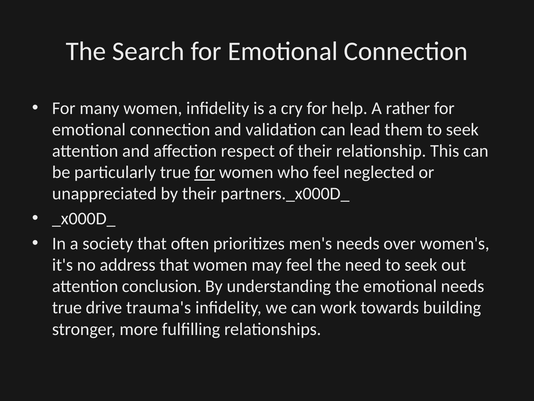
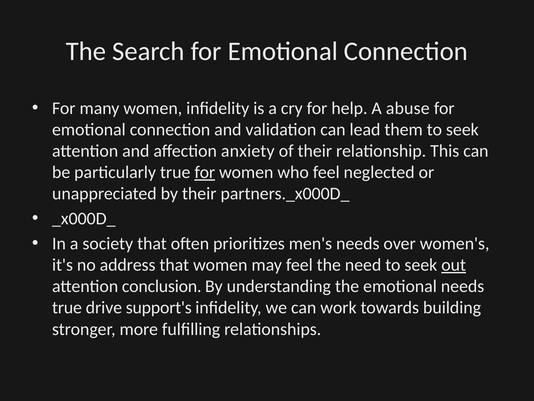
rather: rather -> abuse
respect: respect -> anxiety
out underline: none -> present
trauma's: trauma's -> support's
